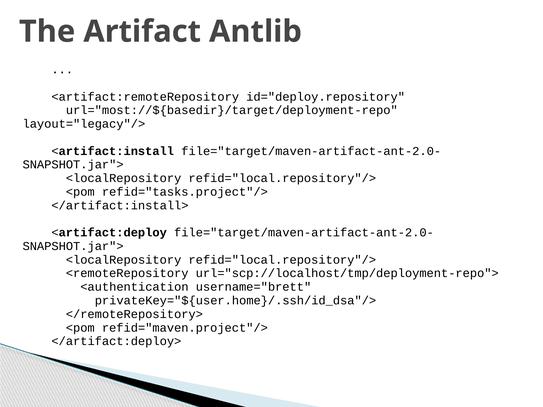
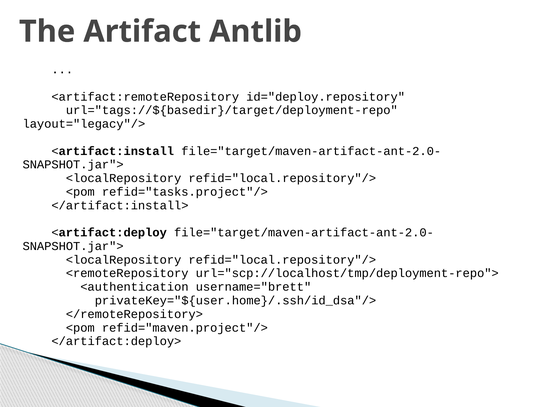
url="most://${basedir}/target/deployment-repo: url="most://${basedir}/target/deployment-repo -> url="tags://${basedir}/target/deployment-repo
